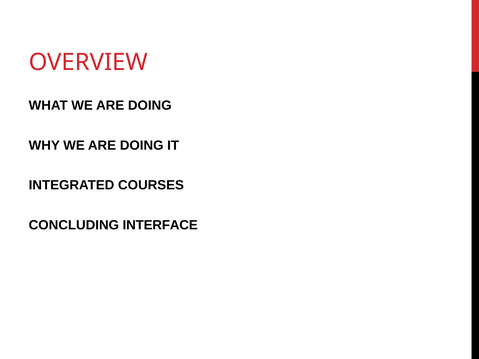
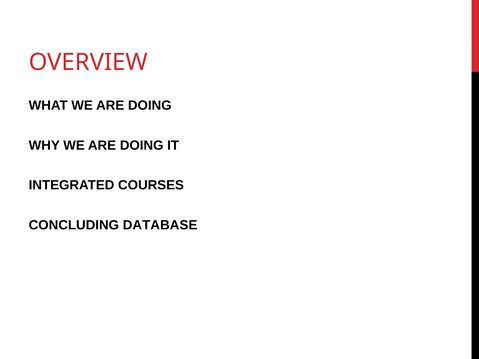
INTERFACE: INTERFACE -> DATABASE
